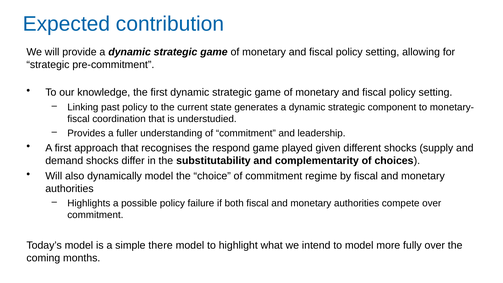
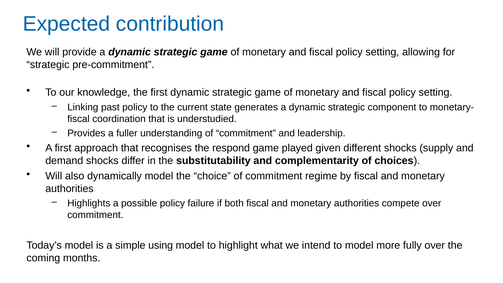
there: there -> using
